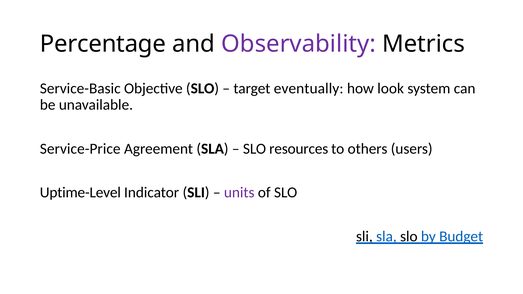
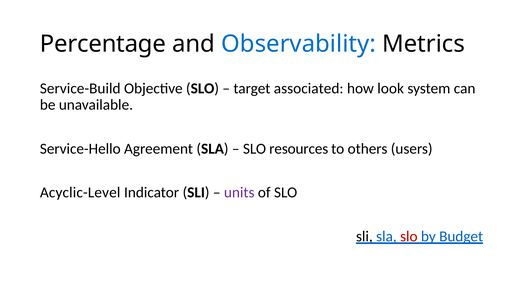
Observability colour: purple -> blue
Service-Basic: Service-Basic -> Service-Build
eventually: eventually -> associated
Service-Price: Service-Price -> Service-Hello
Uptime-Level: Uptime-Level -> Acyclic-Level
slo at (409, 237) colour: black -> red
